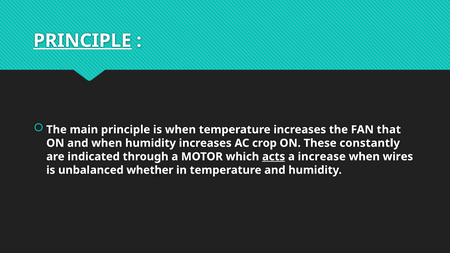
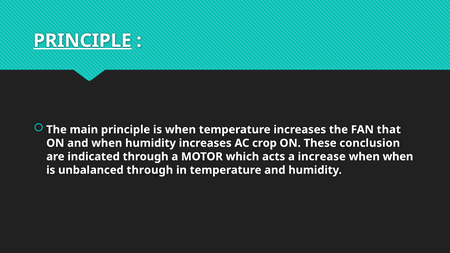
constantly: constantly -> conclusion
acts underline: present -> none
when wires: wires -> when
unbalanced whether: whether -> through
